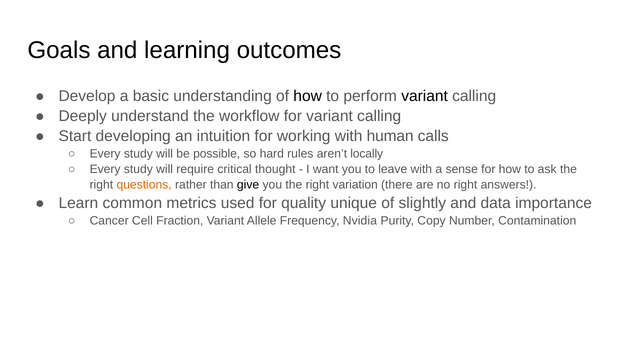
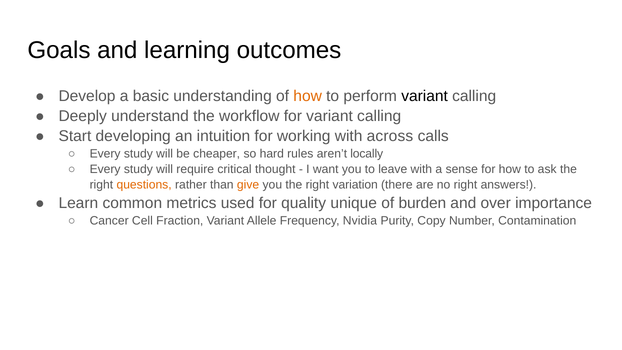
how at (308, 96) colour: black -> orange
human: human -> across
possible: possible -> cheaper
give colour: black -> orange
slightly: slightly -> burden
data: data -> over
